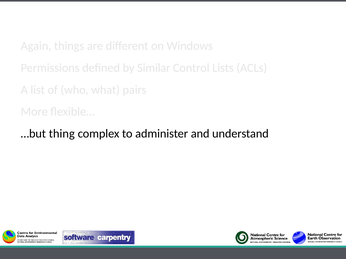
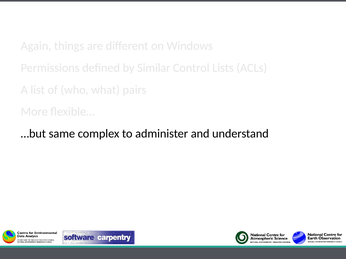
thing: thing -> same
